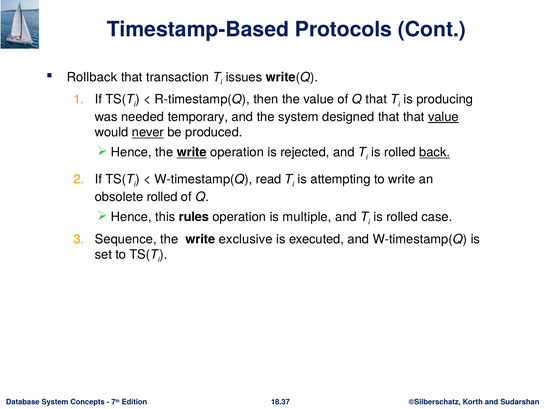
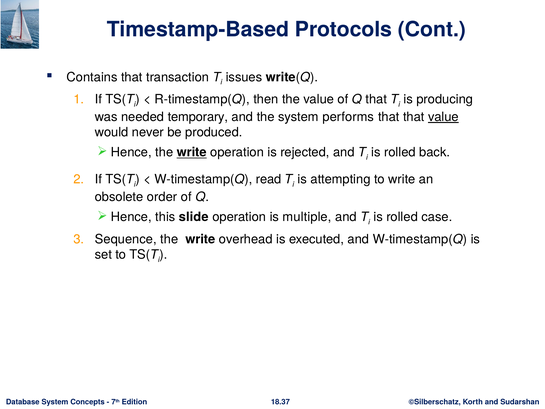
Rollback: Rollback -> Contains
designed: designed -> performs
never underline: present -> none
back underline: present -> none
obsolete rolled: rolled -> order
rules: rules -> slide
exclusive: exclusive -> overhead
